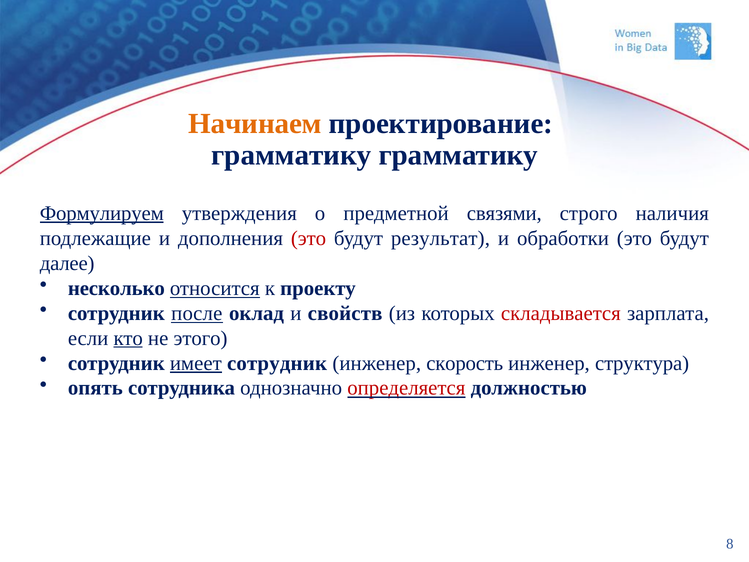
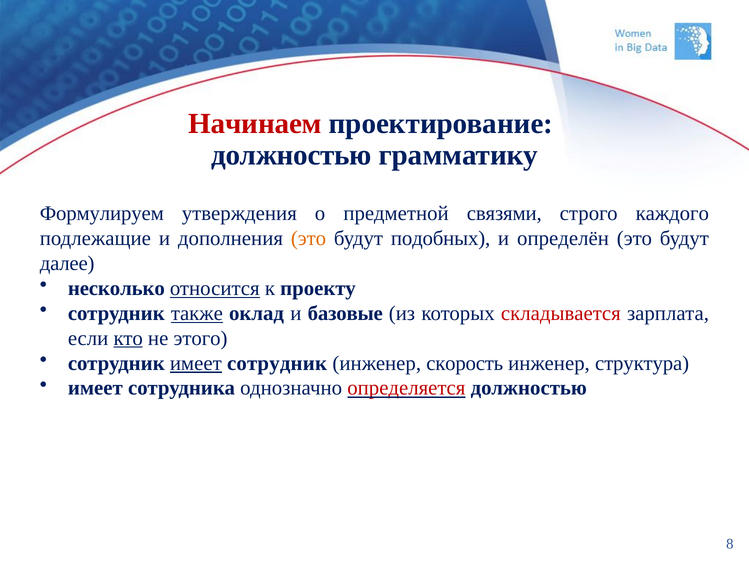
Начинаем colour: orange -> red
грамматику at (291, 155): грамматику -> должностью
Формулируем underline: present -> none
наличия: наличия -> каждого
это at (309, 238) colour: red -> orange
результат: результат -> подобных
обработки: обработки -> определён
после: после -> также
свойств: свойств -> базовые
опять at (95, 388): опять -> имеет
